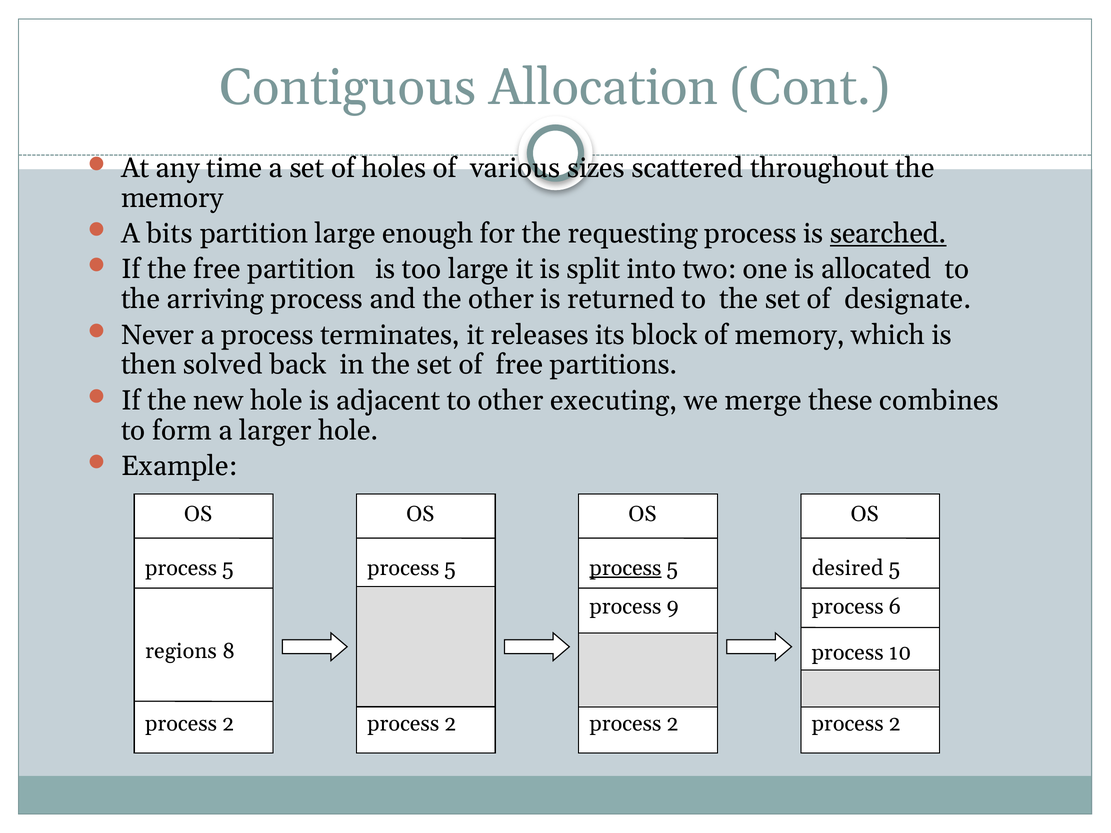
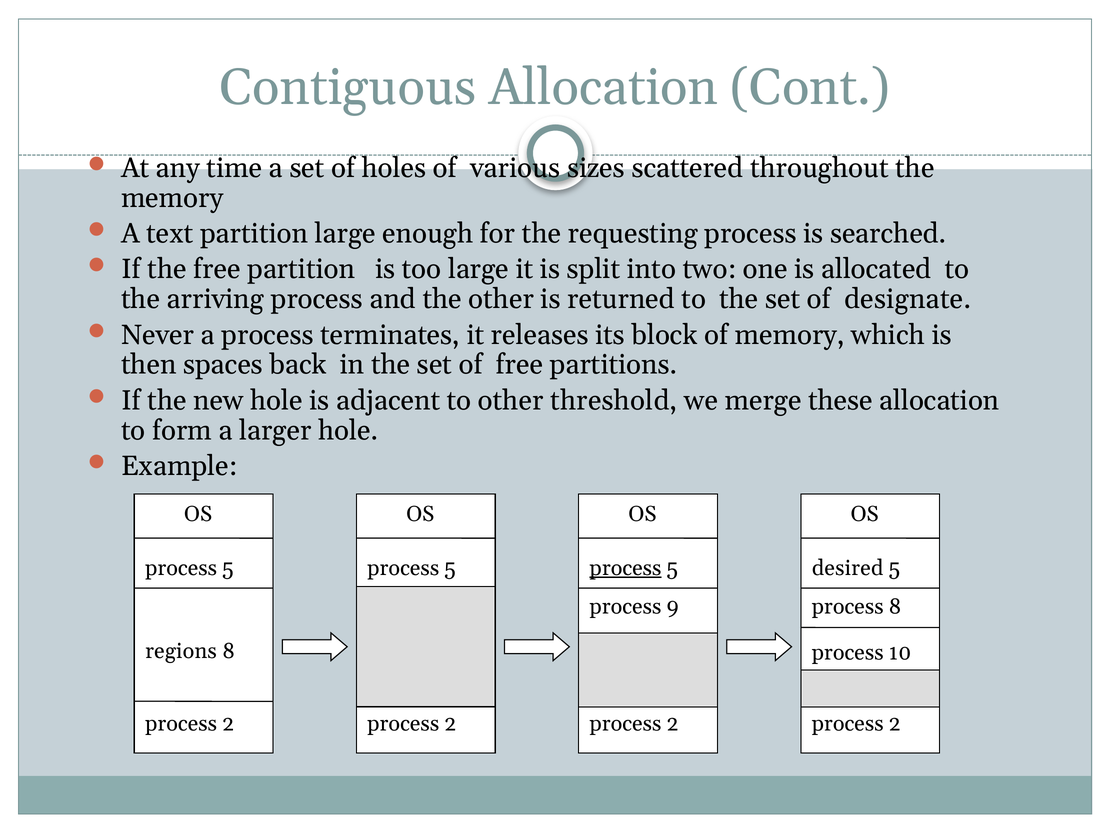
bits: bits -> text
searched underline: present -> none
solved: solved -> spaces
executing: executing -> threshold
these combines: combines -> allocation
process 6: 6 -> 8
